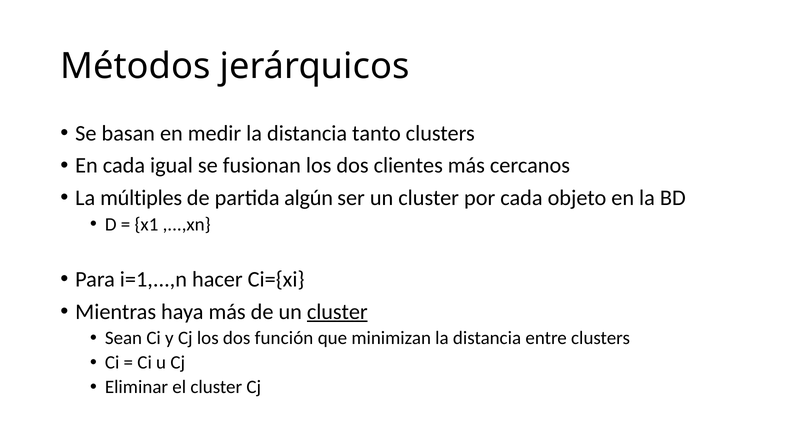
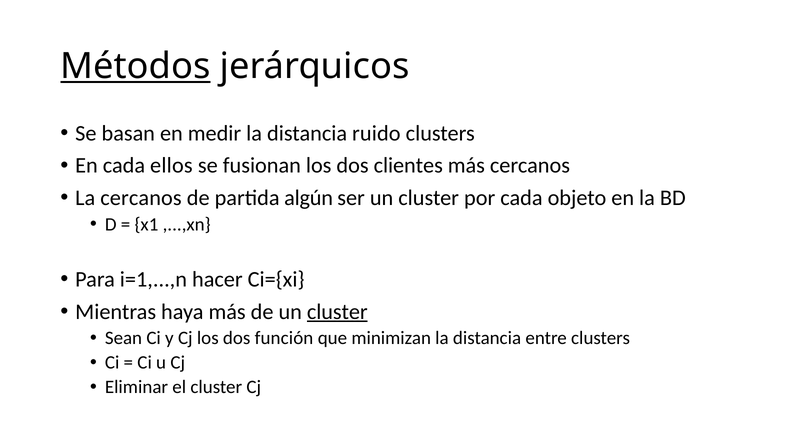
Métodos underline: none -> present
tanto: tanto -> ruido
igual: igual -> ellos
La múltiples: múltiples -> cercanos
